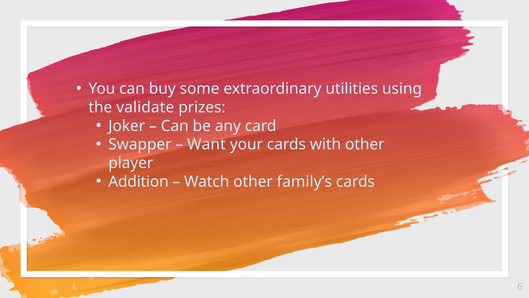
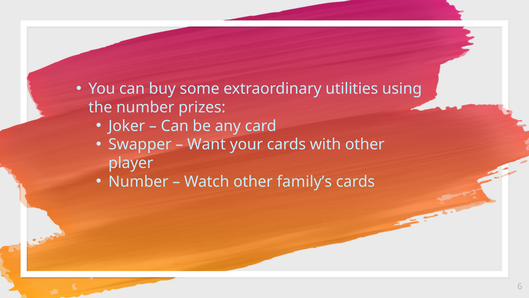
the validate: validate -> number
Addition at (138, 181): Addition -> Number
